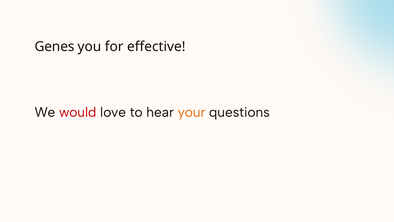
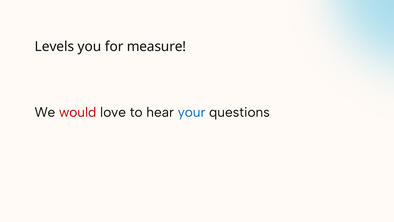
Genes: Genes -> Levels
effective: effective -> measure
your colour: orange -> blue
